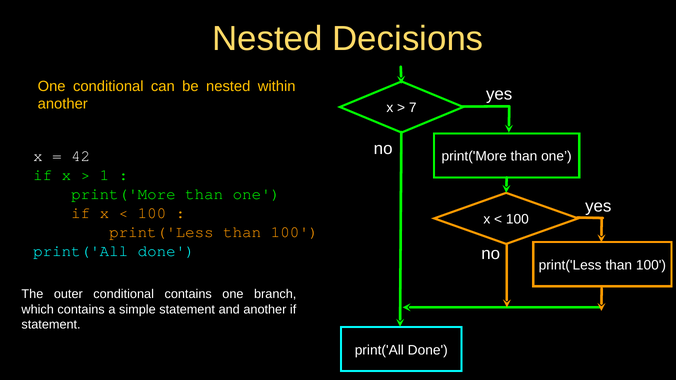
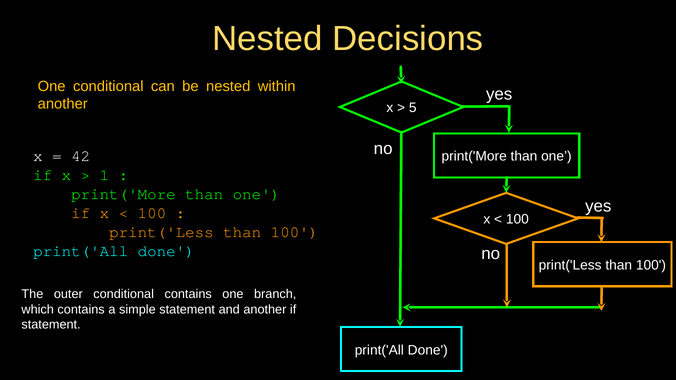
7: 7 -> 5
